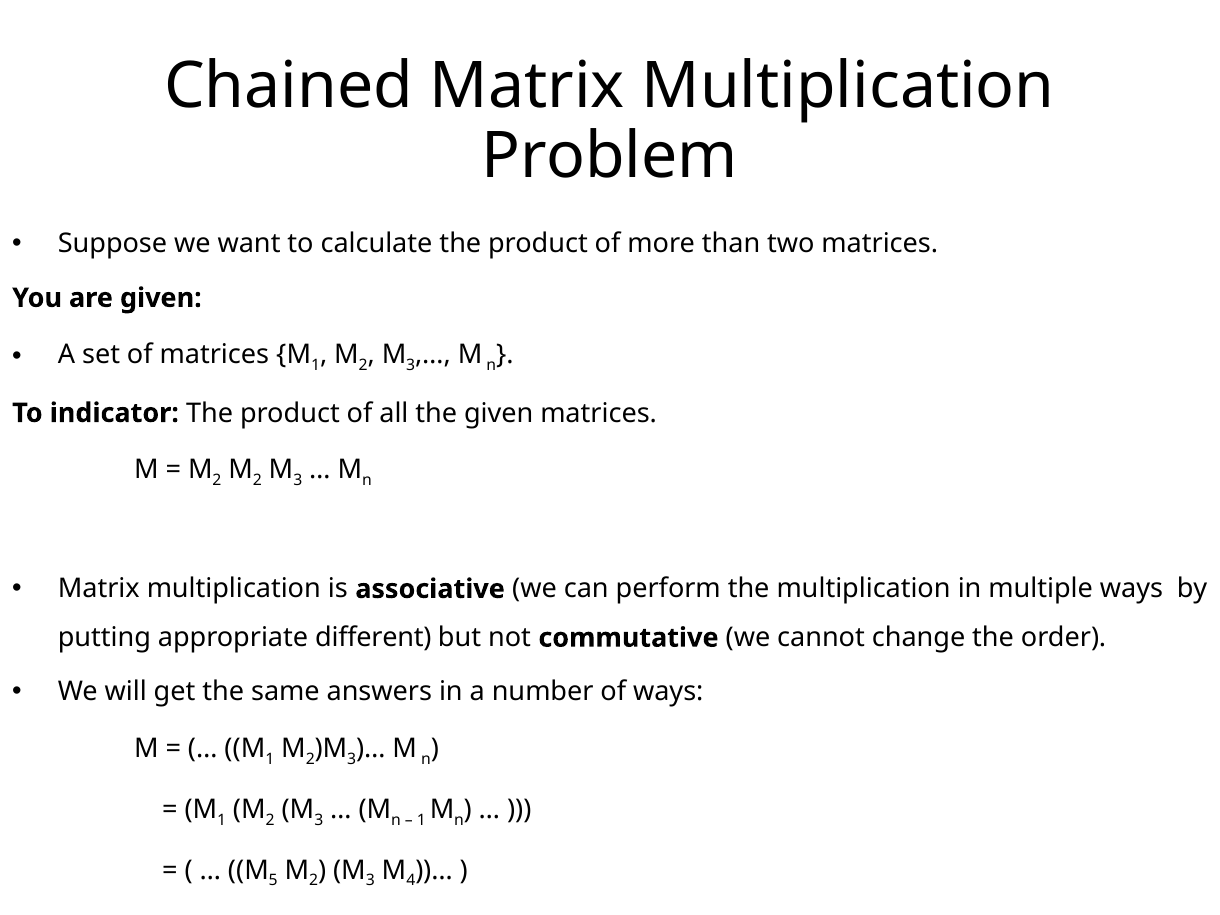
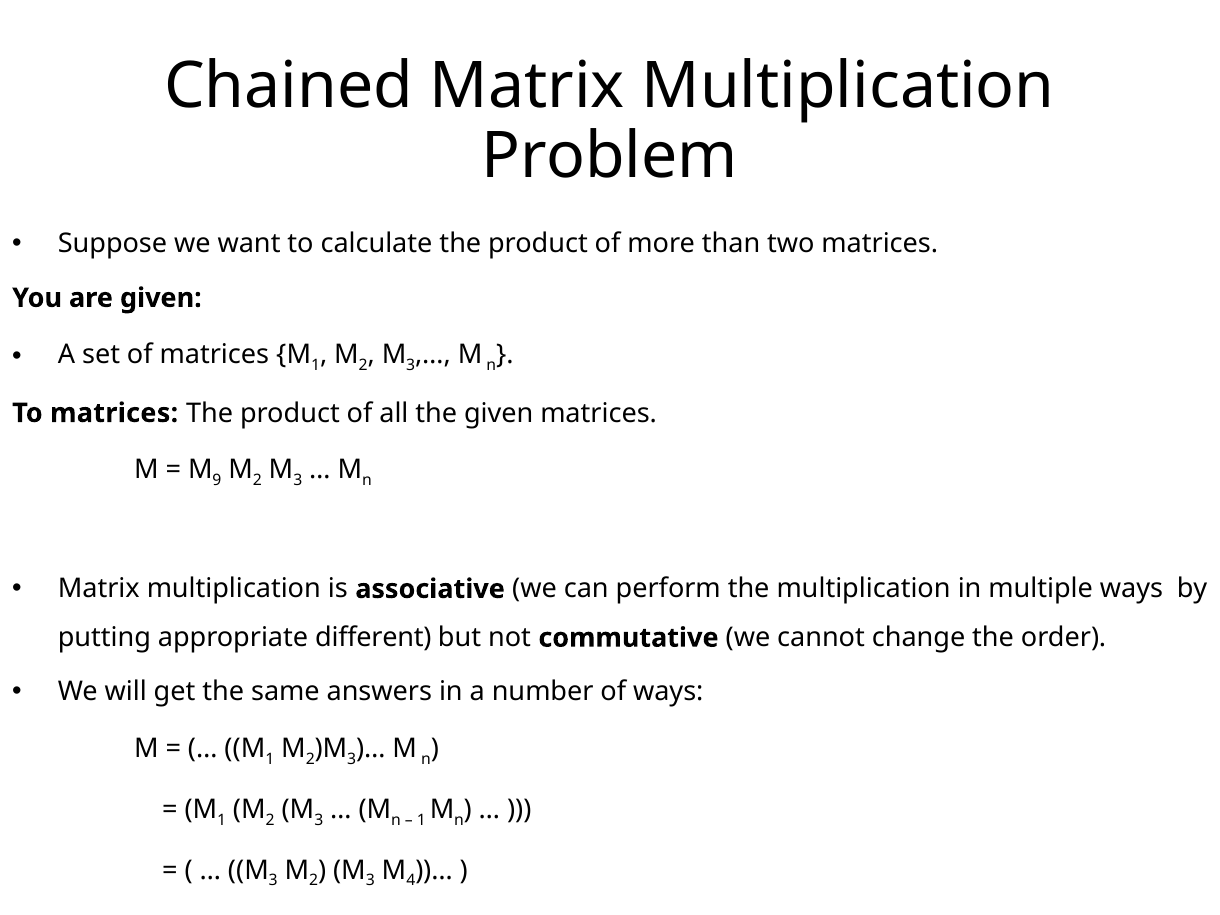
To indicator: indicator -> matrices
2 at (217, 480): 2 -> 9
5 at (273, 881): 5 -> 3
